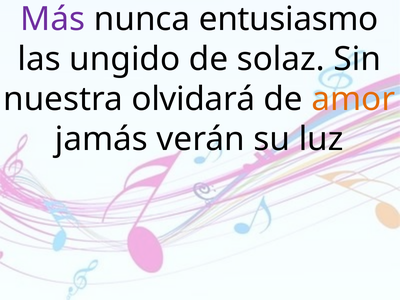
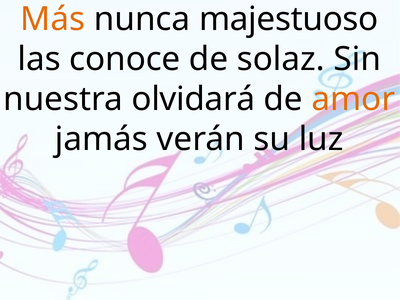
Más colour: purple -> orange
entusiasmo: entusiasmo -> majestuoso
ungido: ungido -> conoce
